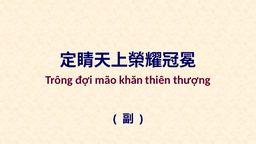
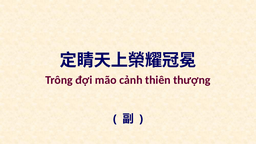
khăn: khăn -> cảnh
